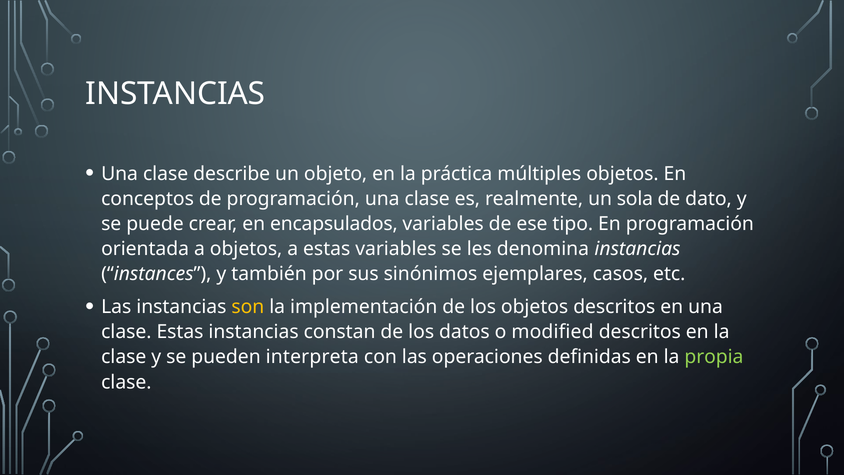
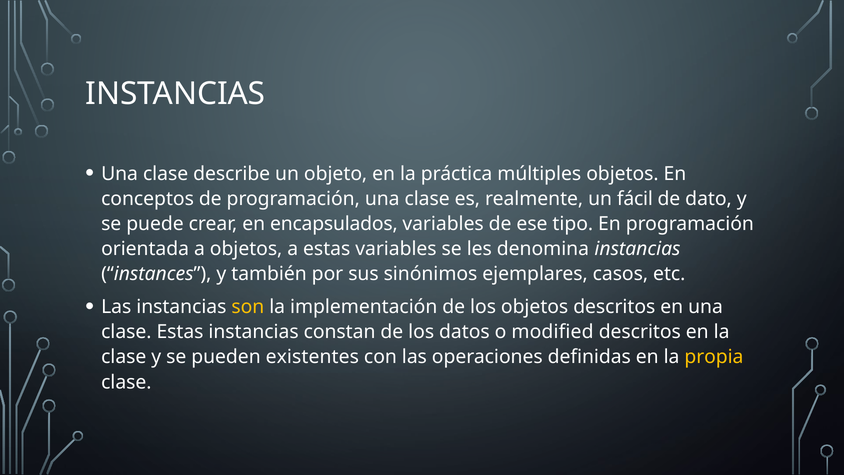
sola: sola -> fácil
interpreta: interpreta -> existentes
propia colour: light green -> yellow
